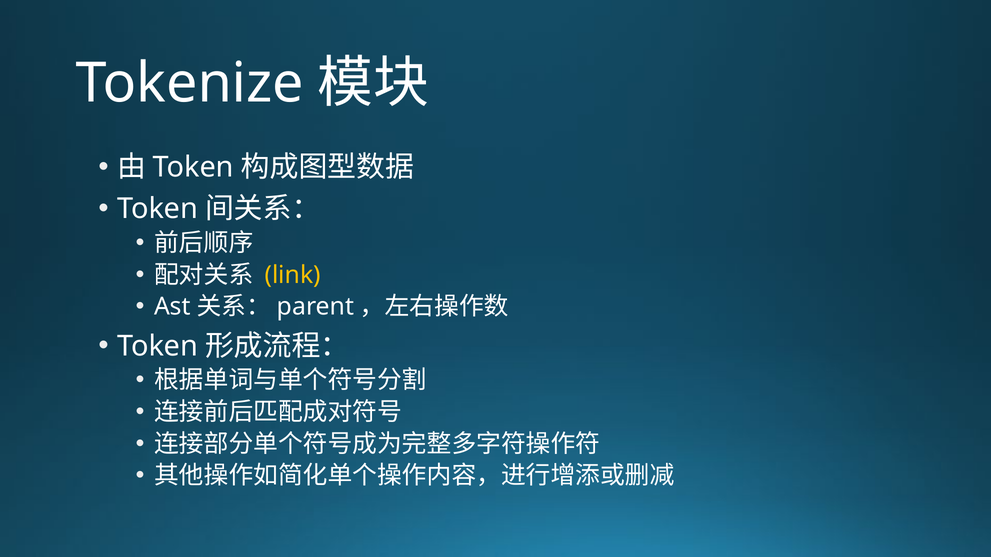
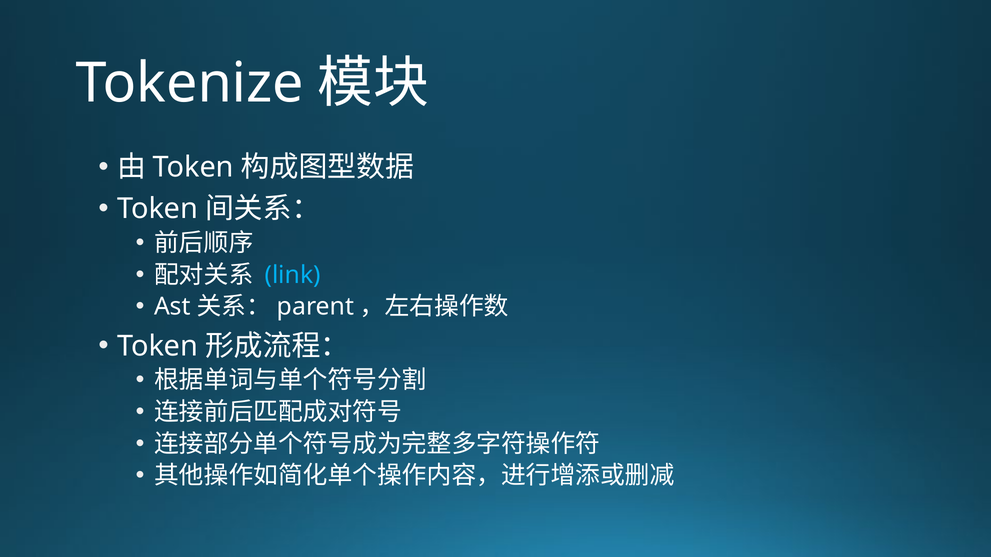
link colour: yellow -> light blue
